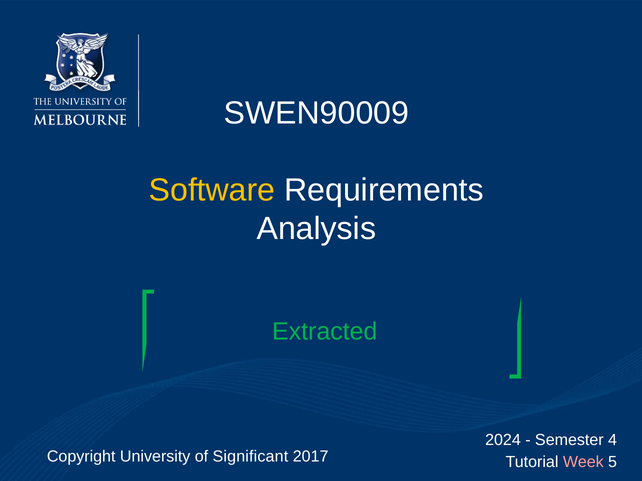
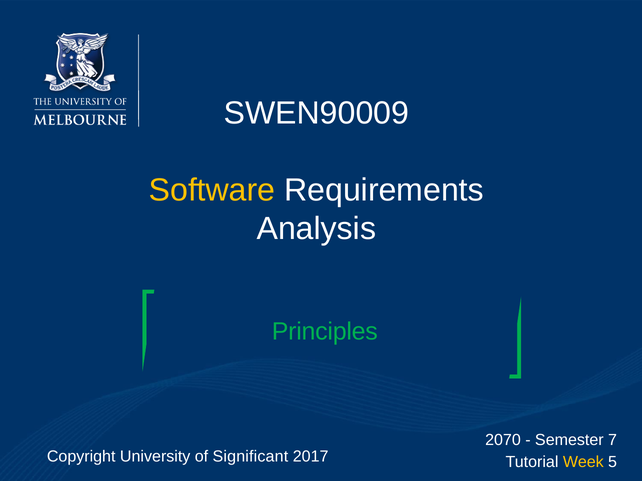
Extracted: Extracted -> Principles
2024: 2024 -> 2070
4: 4 -> 7
Week colour: pink -> yellow
